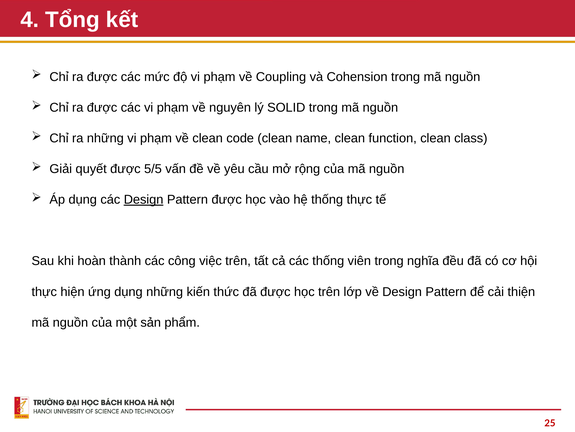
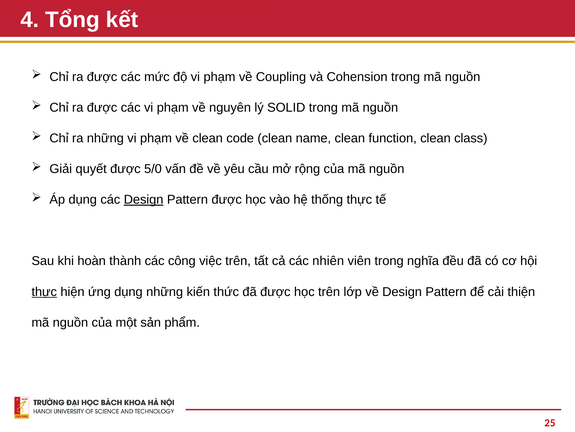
5/5: 5/5 -> 5/0
các thống: thống -> nhiên
thực at (44, 291) underline: none -> present
